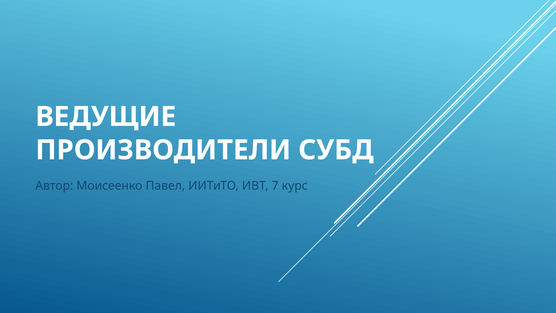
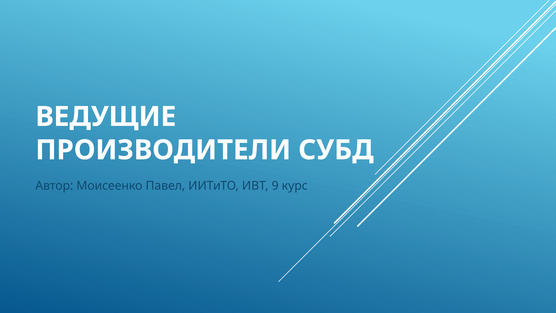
7: 7 -> 9
